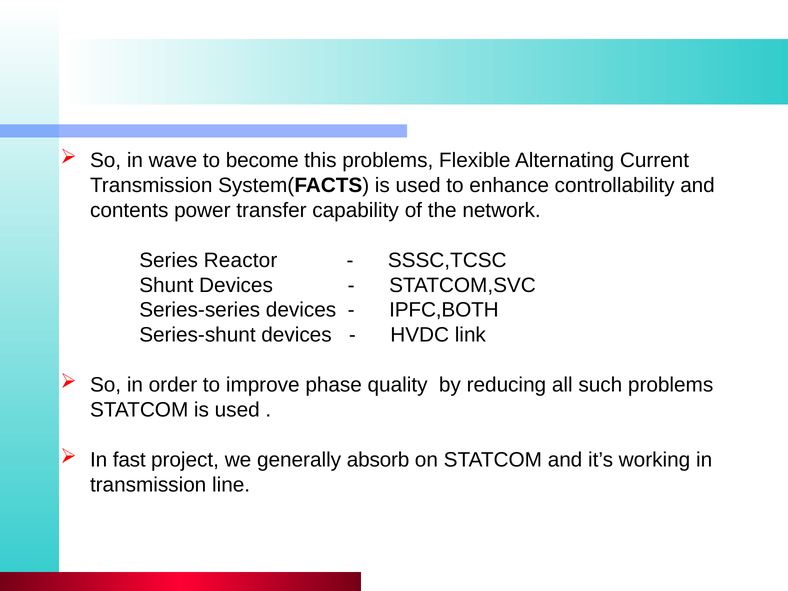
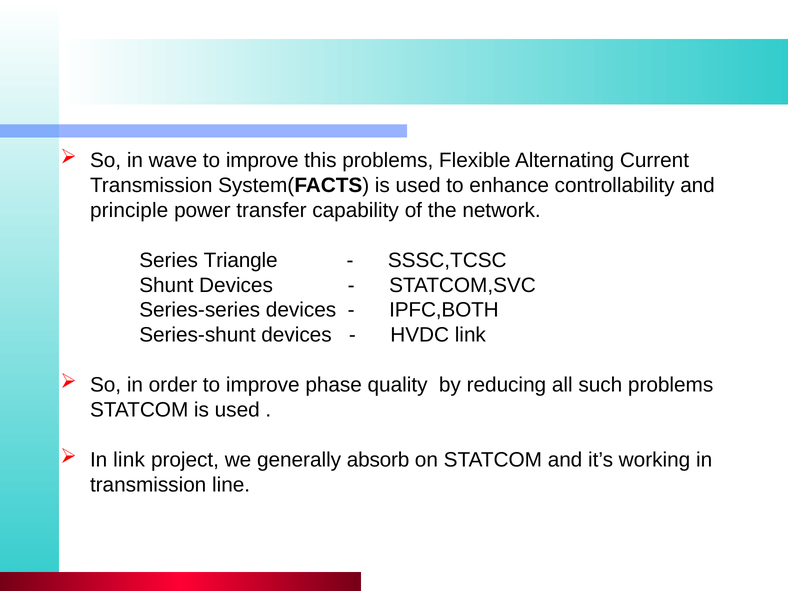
become at (262, 160): become -> improve
contents: contents -> principle
Reactor: Reactor -> Triangle
In fast: fast -> link
